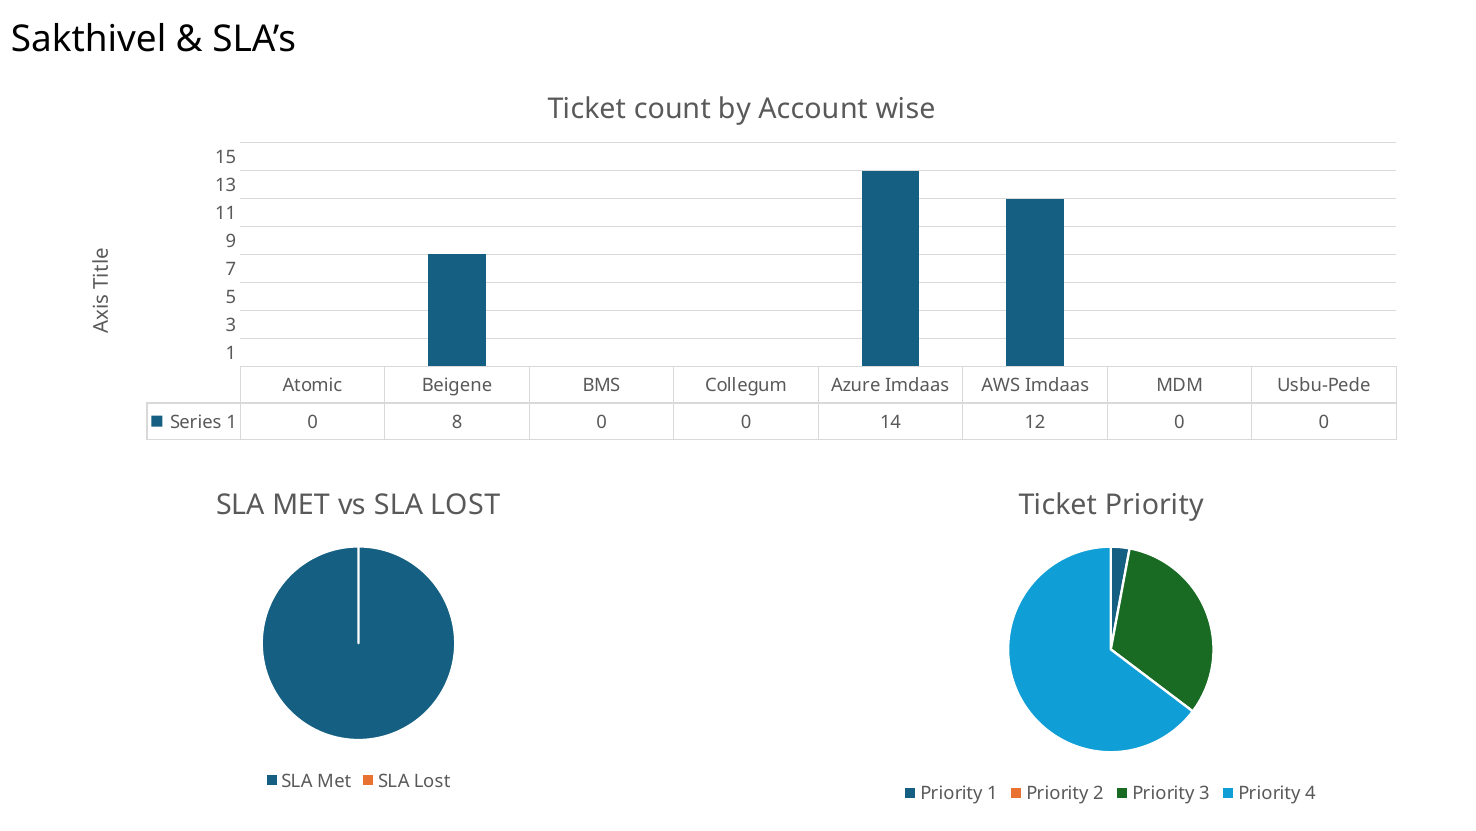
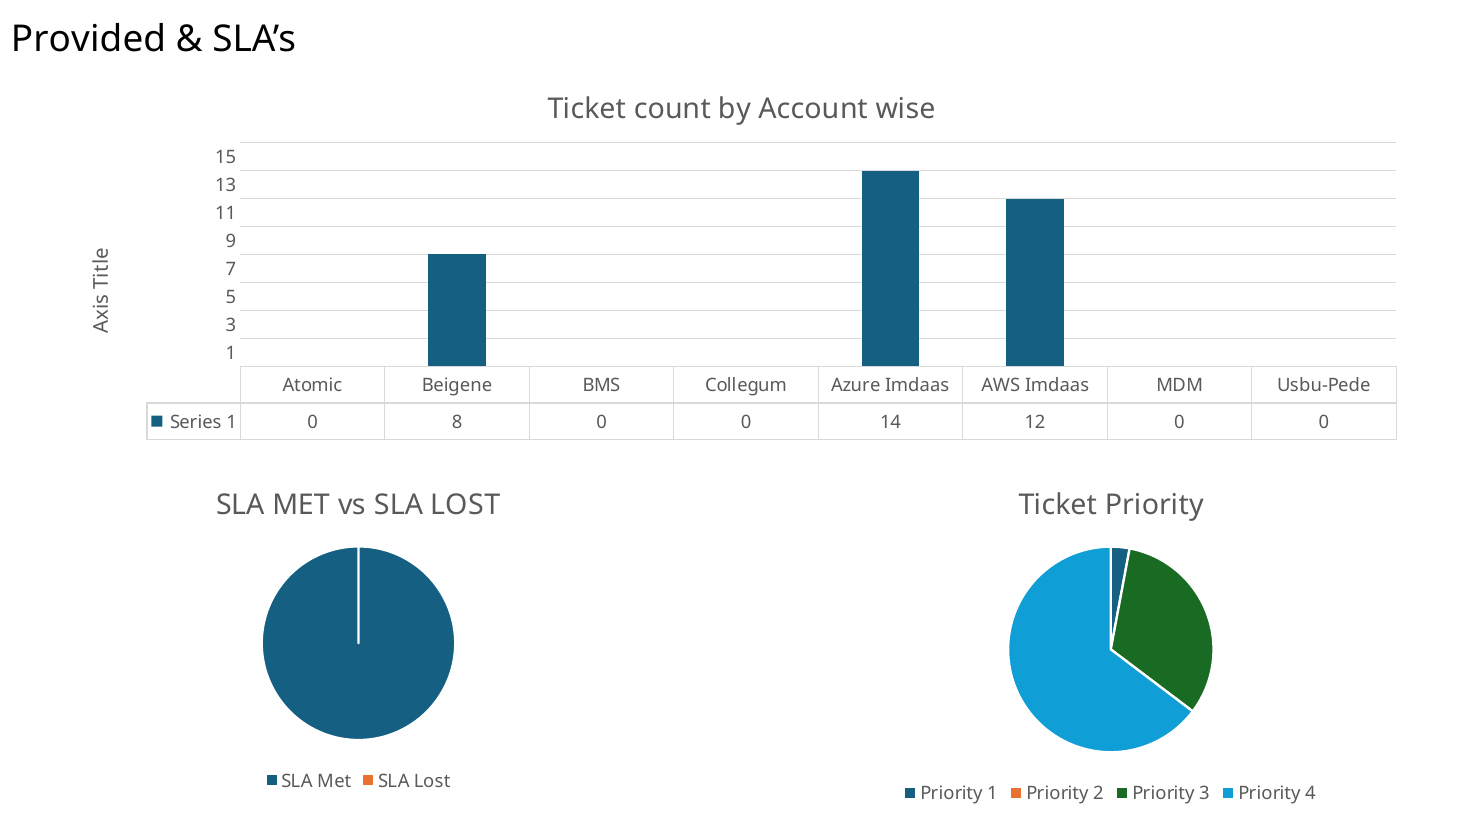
Sakthivel: Sakthivel -> Provided
